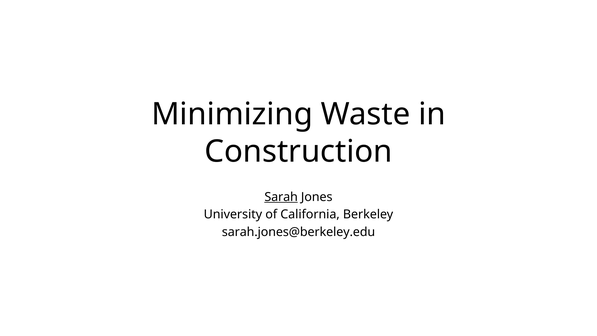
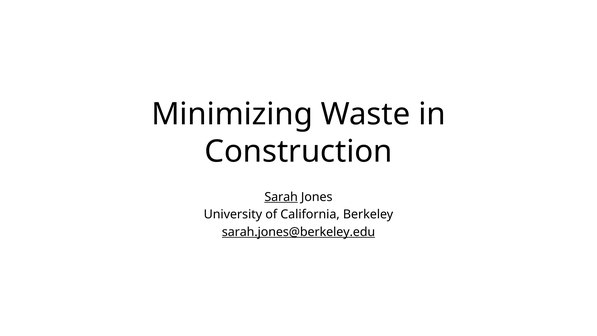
sarah.jones@berkeley.edu underline: none -> present
